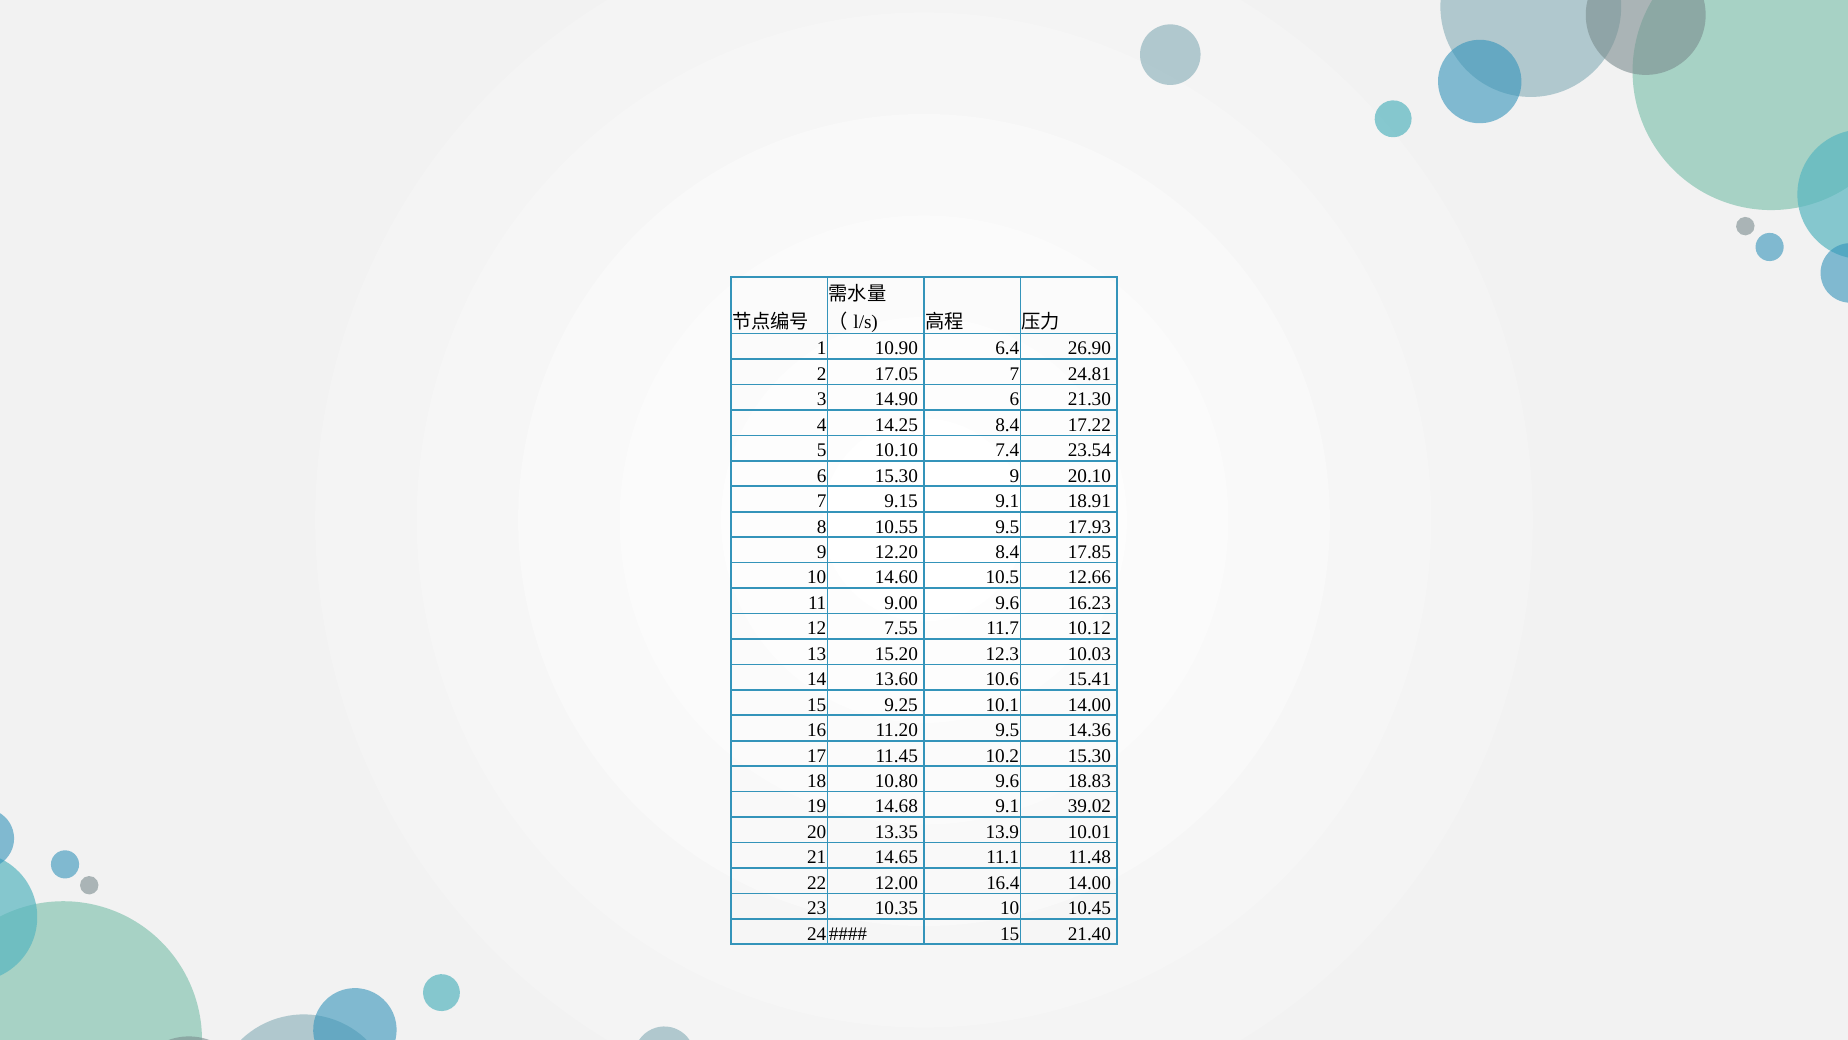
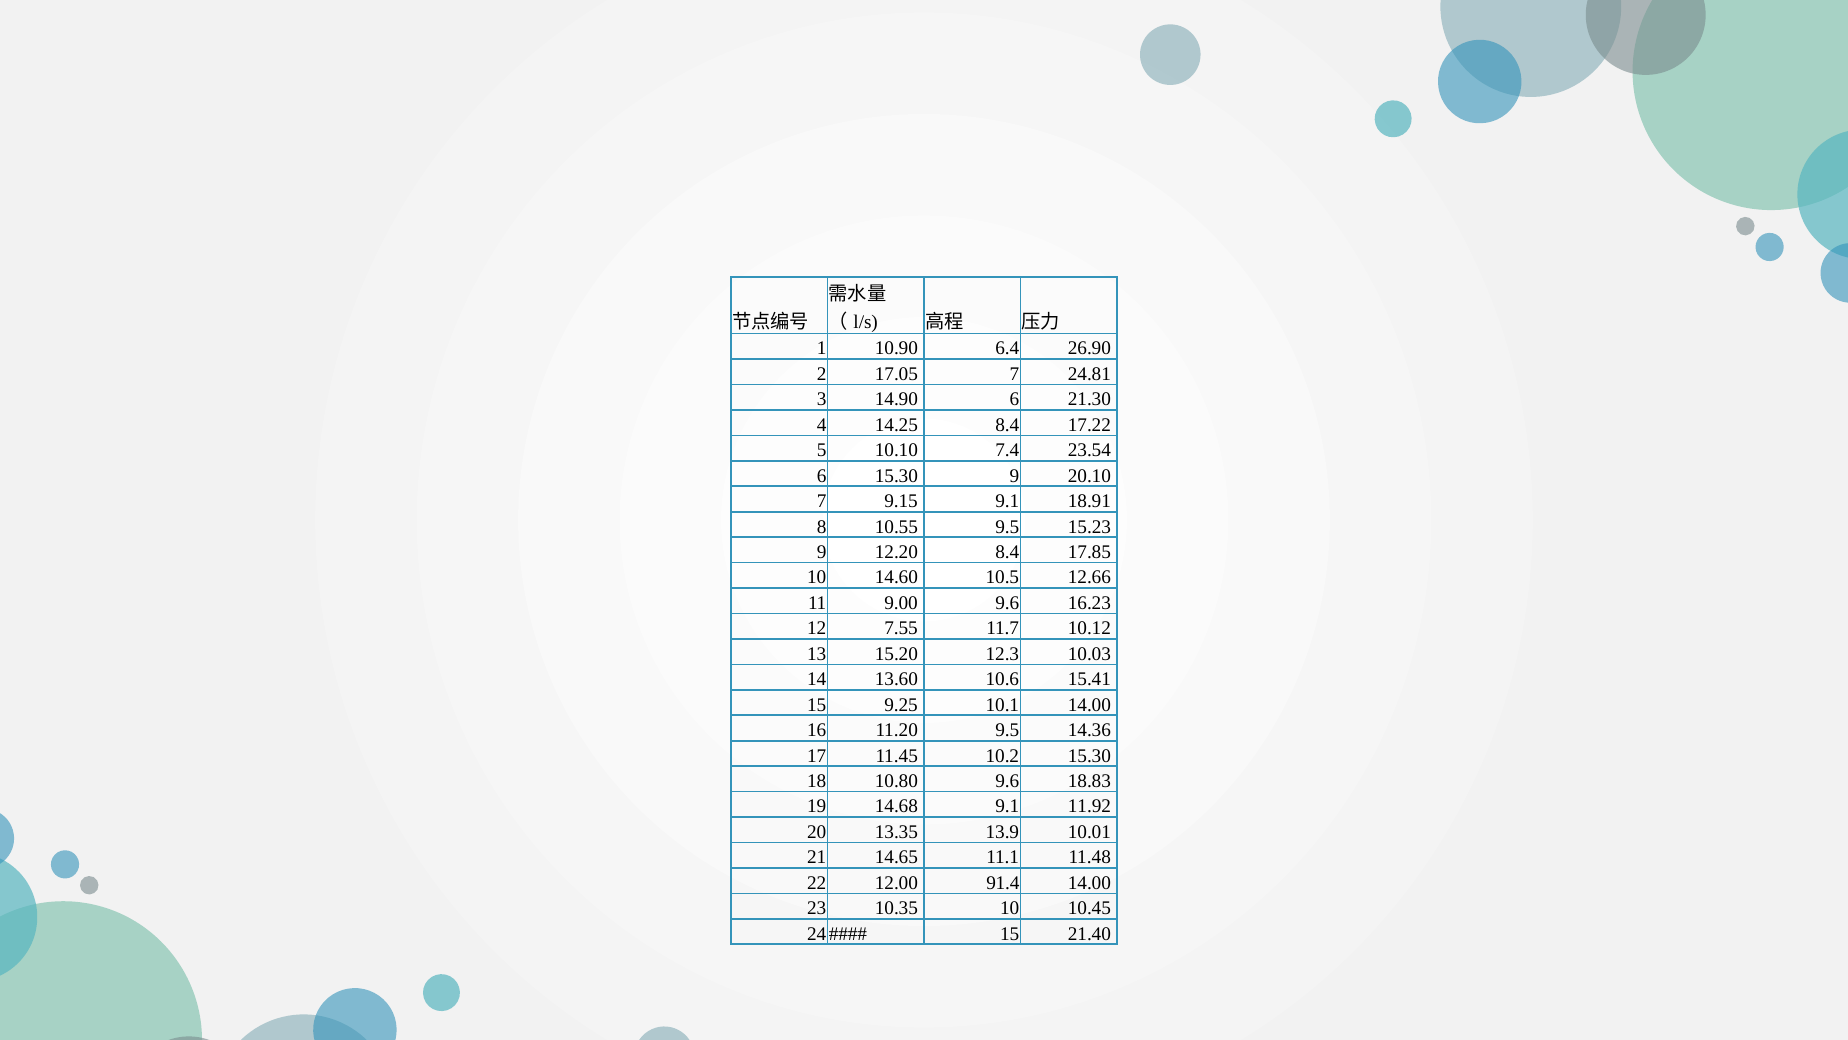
17.93: 17.93 -> 15.23
39.02: 39.02 -> 11.92
16.4: 16.4 -> 91.4
